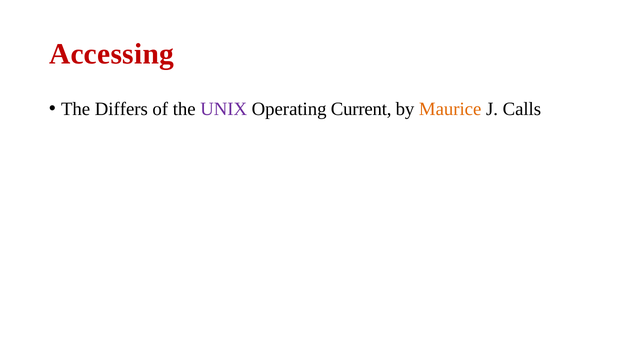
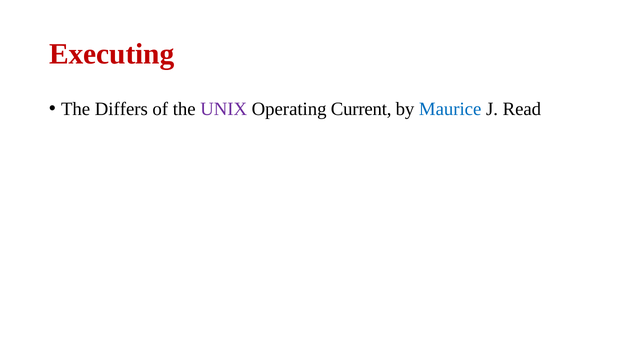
Accessing: Accessing -> Executing
Maurice colour: orange -> blue
Calls: Calls -> Read
